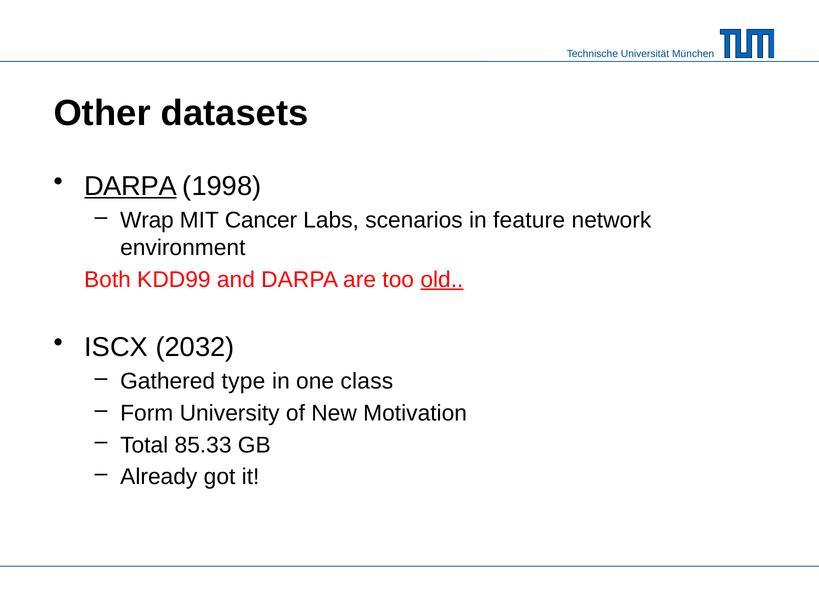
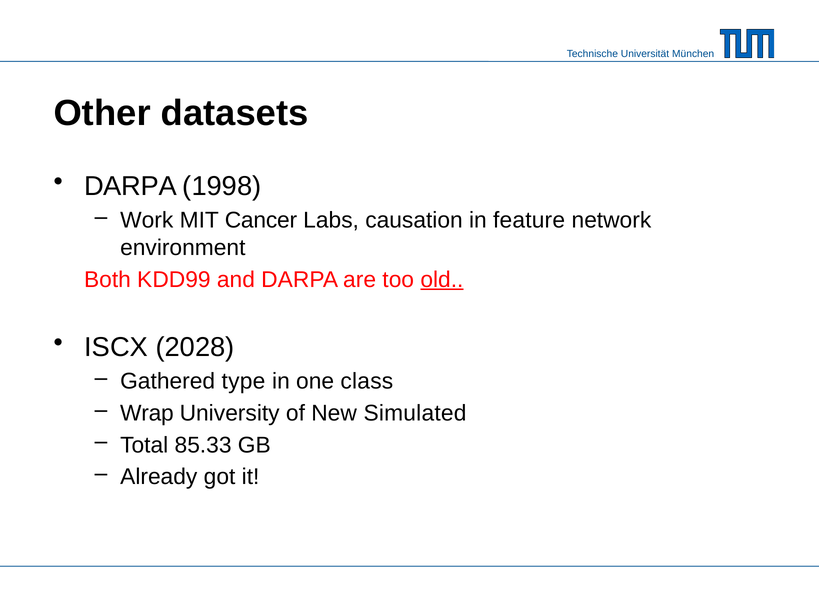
DARPA at (131, 186) underline: present -> none
Wrap: Wrap -> Work
scenarios: scenarios -> causation
2032: 2032 -> 2028
Form: Form -> Wrap
Motivation: Motivation -> Simulated
